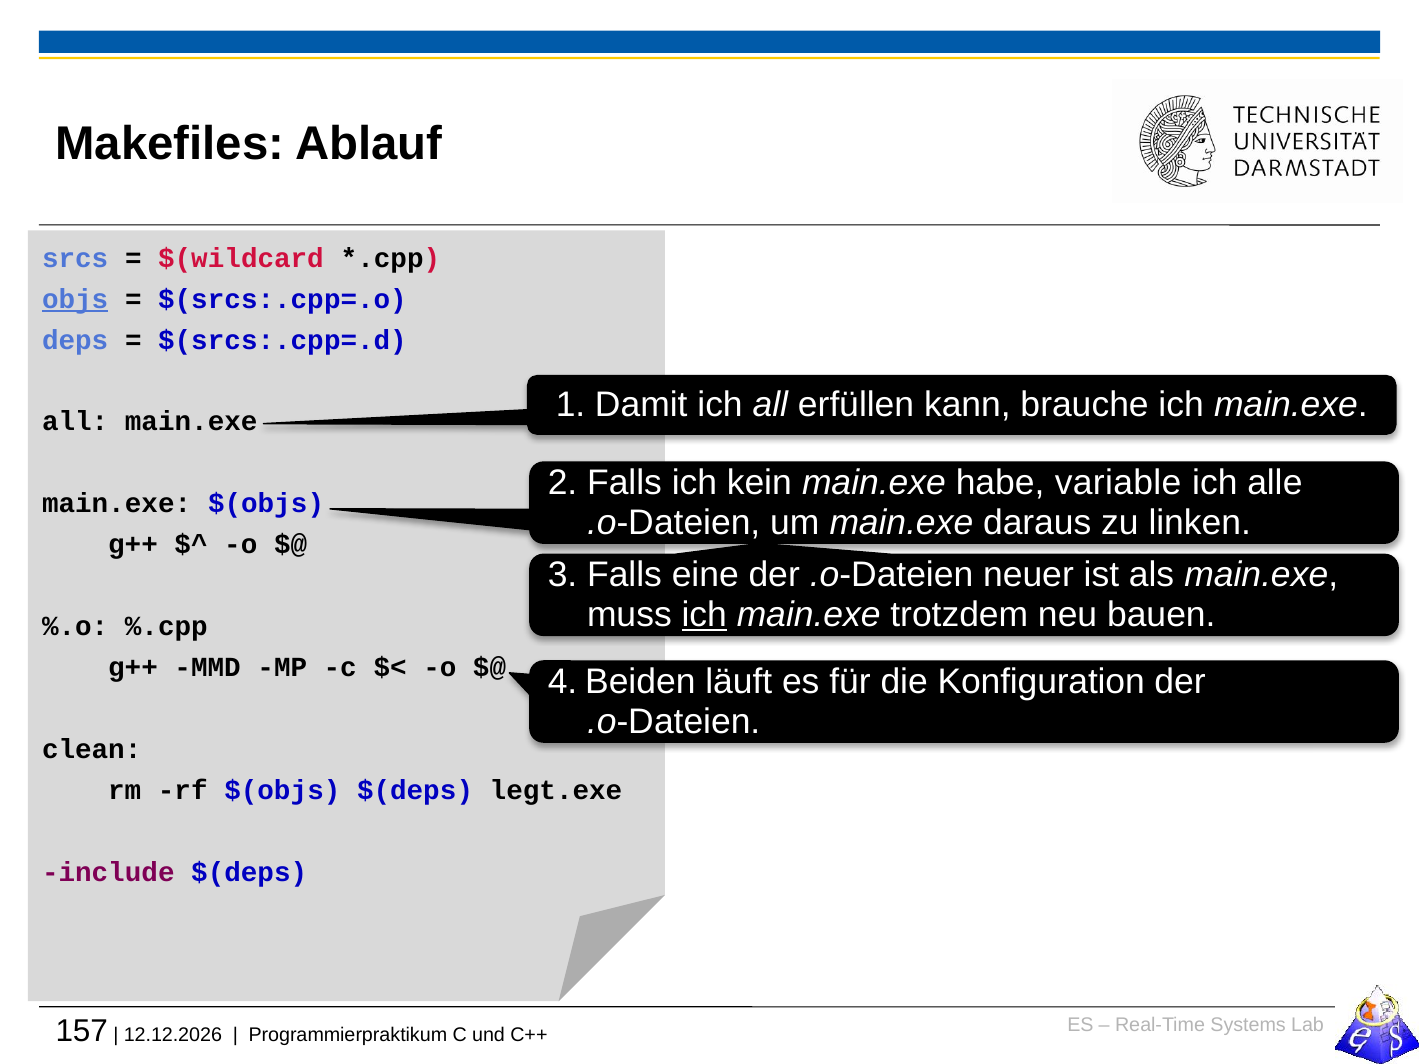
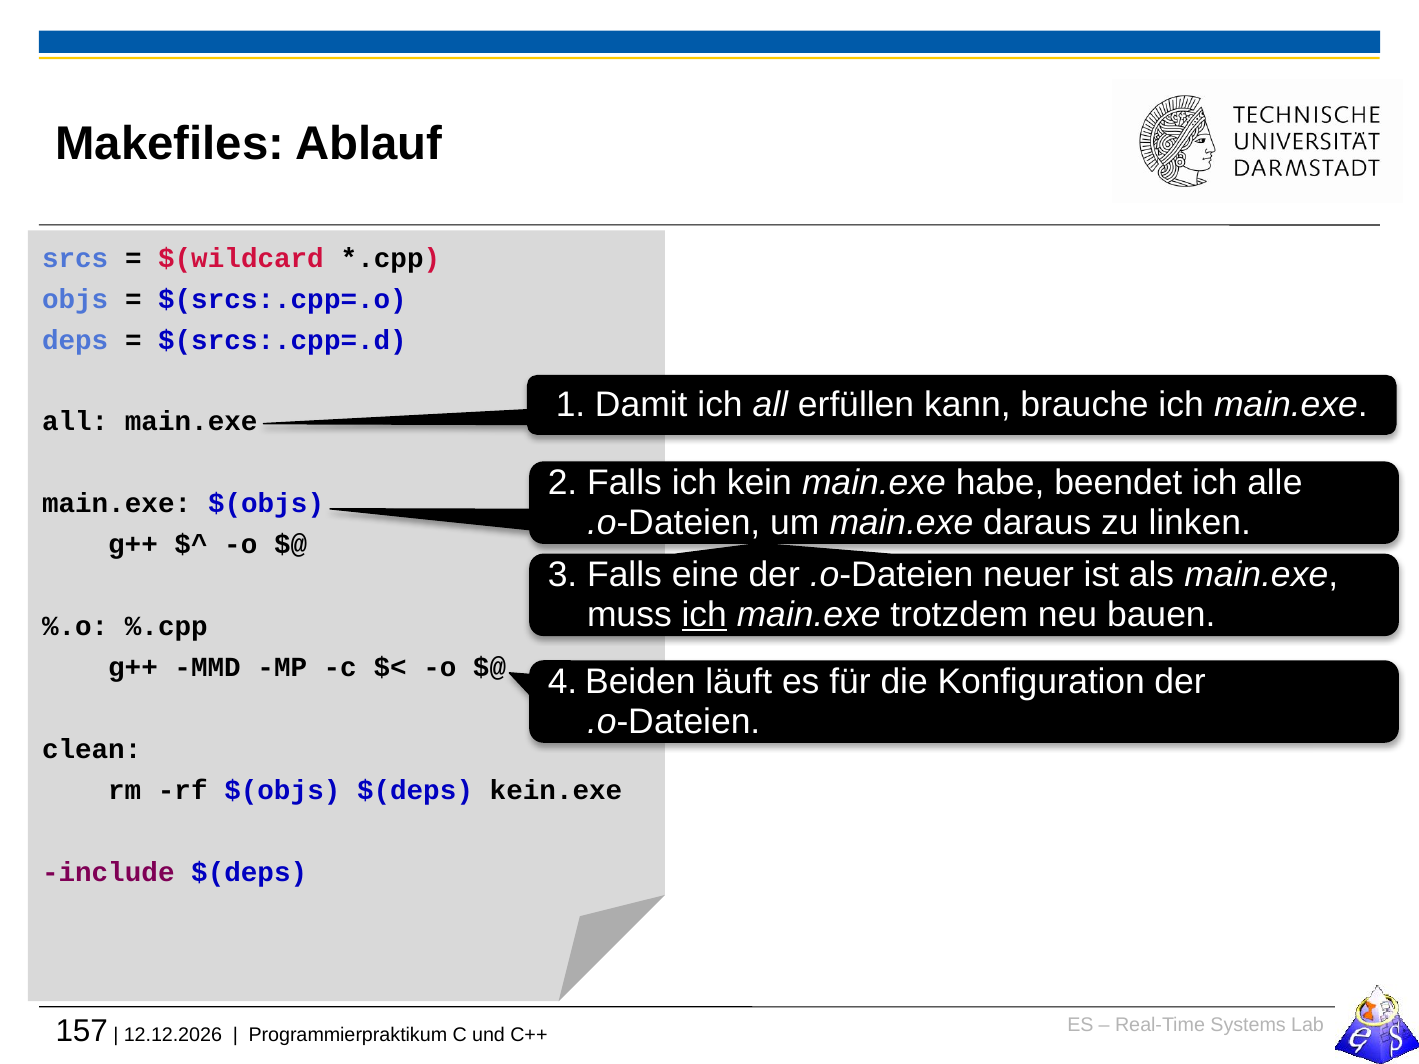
objs underline: present -> none
variable: variable -> beendet
legt.exe: legt.exe -> kein.exe
